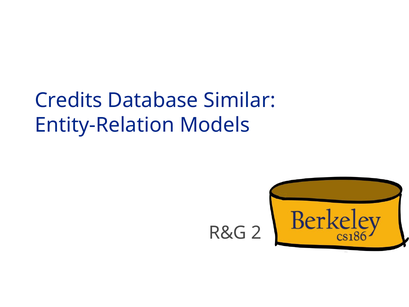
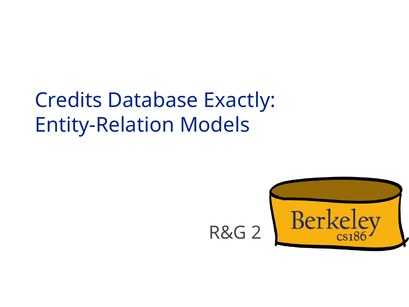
Similar: Similar -> Exactly
